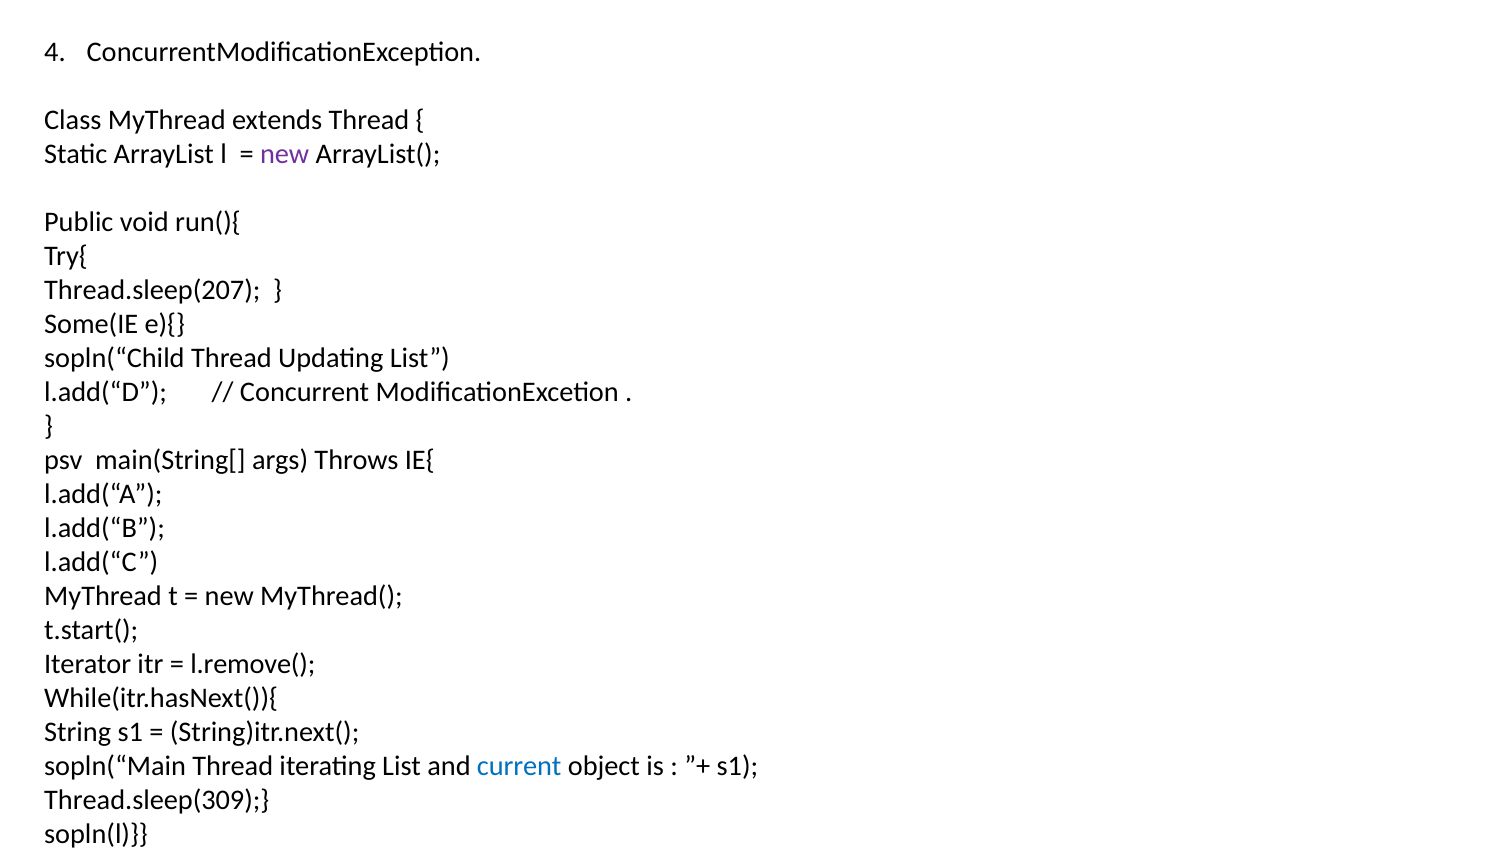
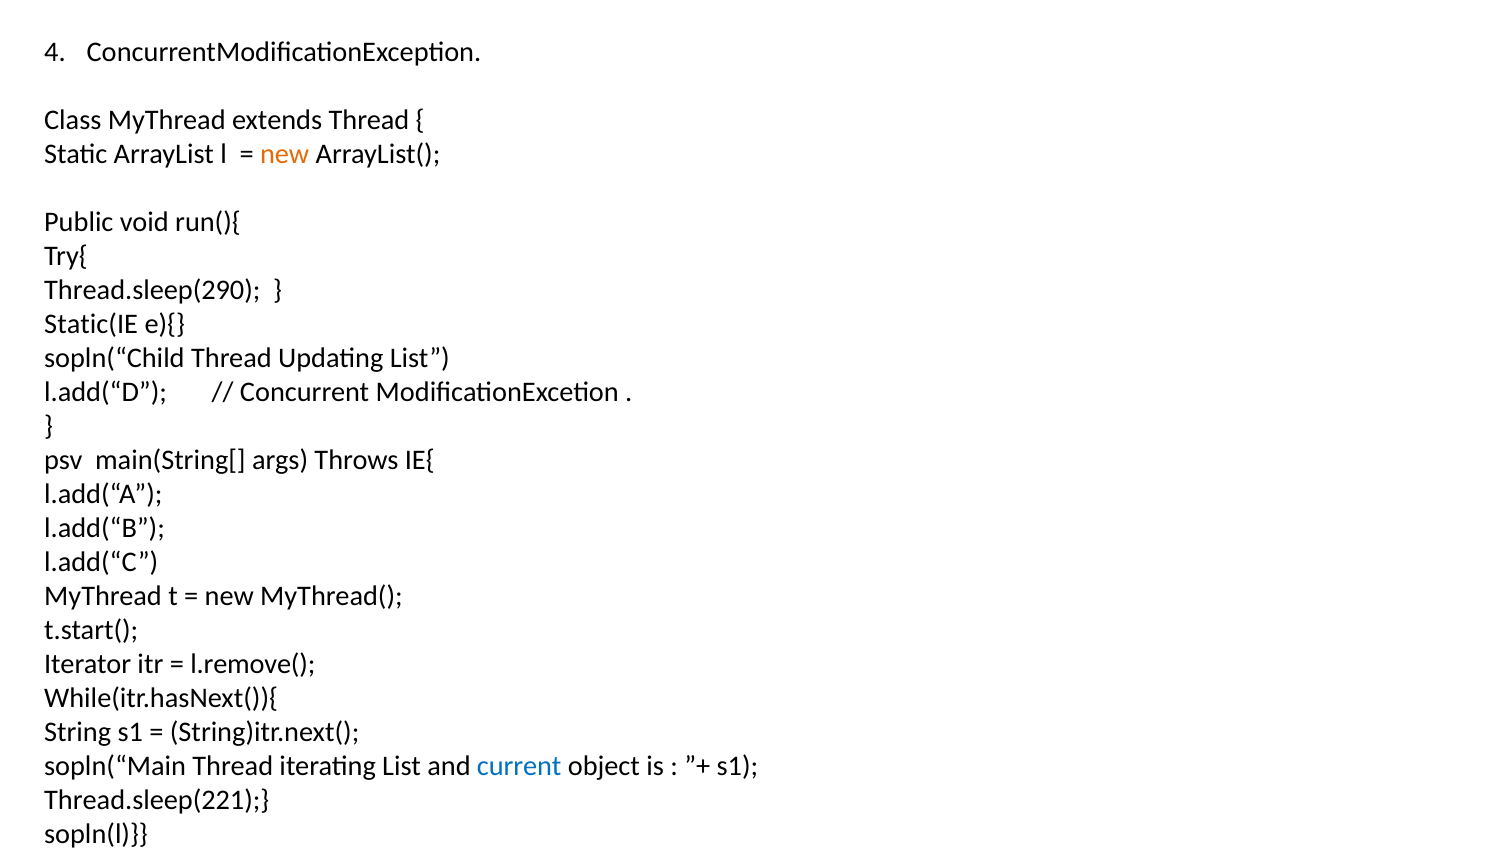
new at (285, 154) colour: purple -> orange
Thread.sleep(207: Thread.sleep(207 -> Thread.sleep(290
Some(IE: Some(IE -> Static(IE
Thread.sleep(309: Thread.sleep(309 -> Thread.sleep(221
